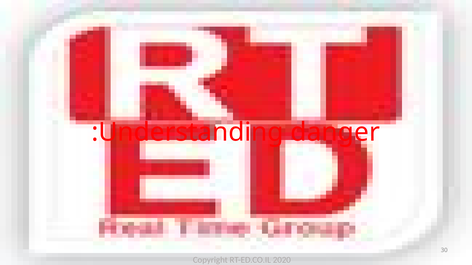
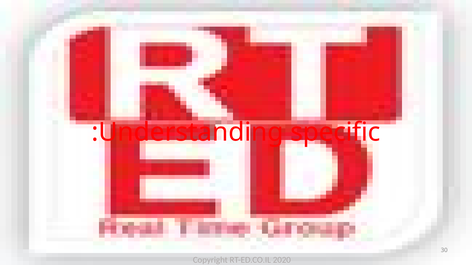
danger: danger -> specific
